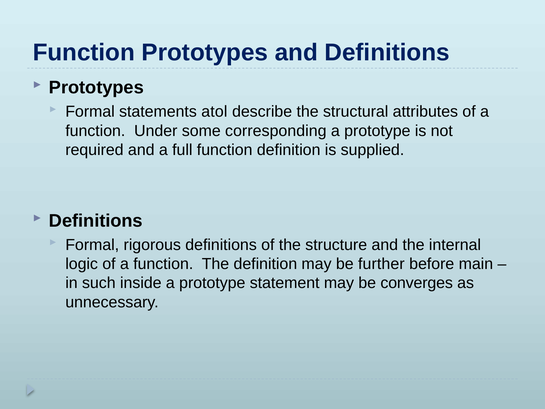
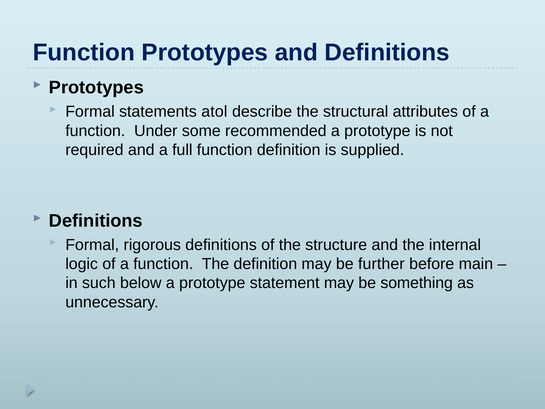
corresponding: corresponding -> recommended
inside: inside -> below
converges: converges -> something
